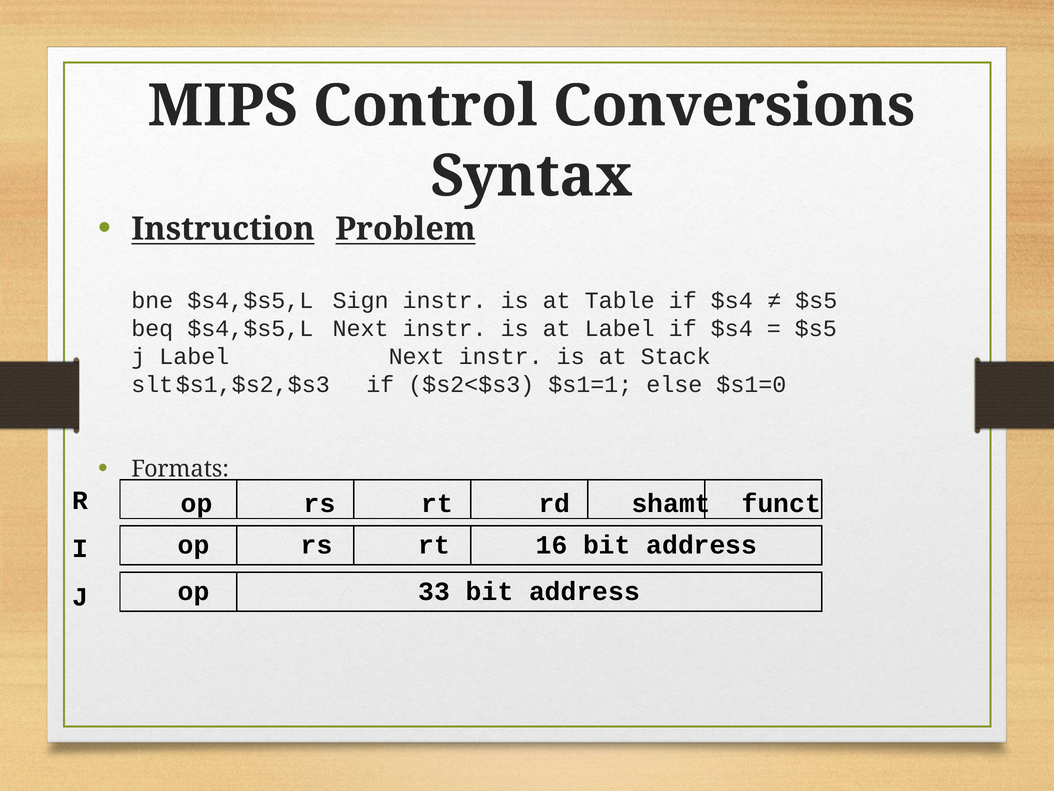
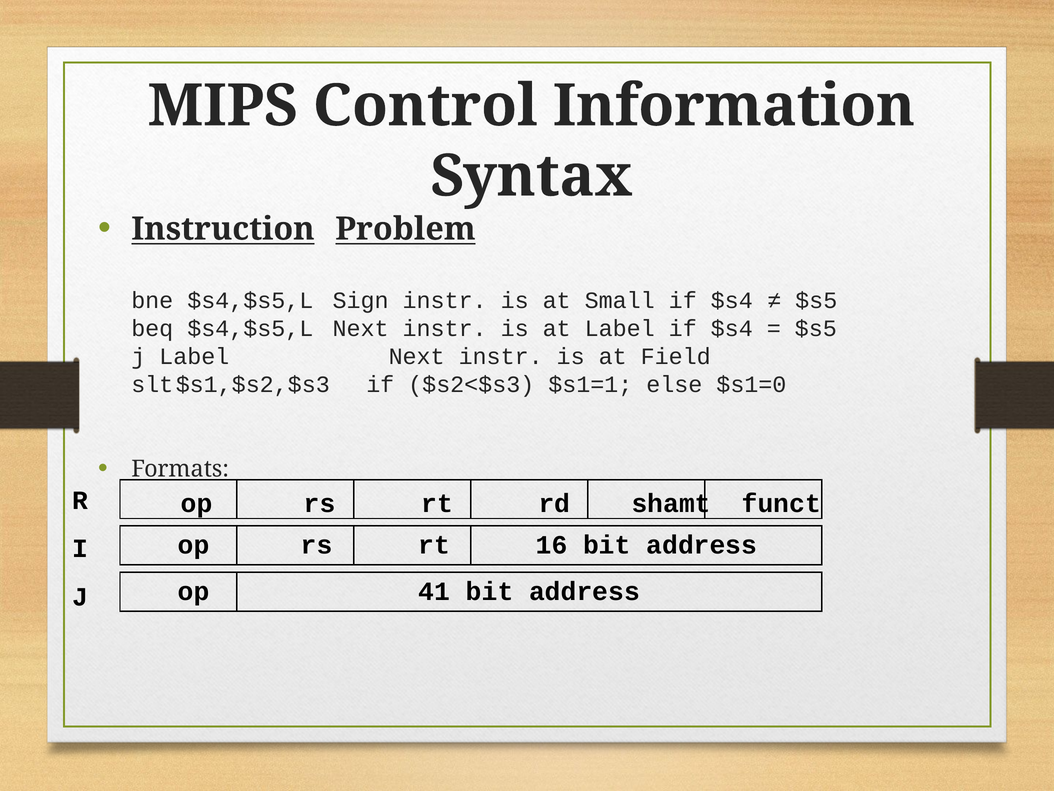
Conversions: Conversions -> Information
Table: Table -> Small
Stack: Stack -> Field
33: 33 -> 41
